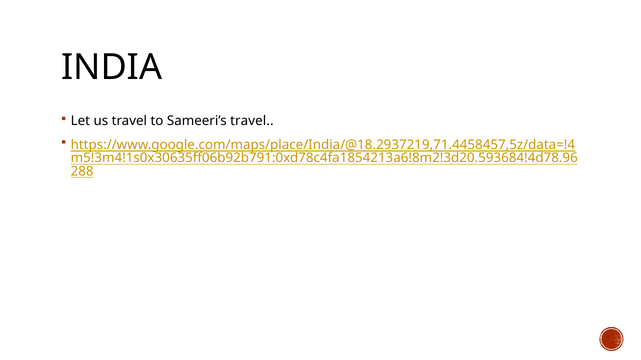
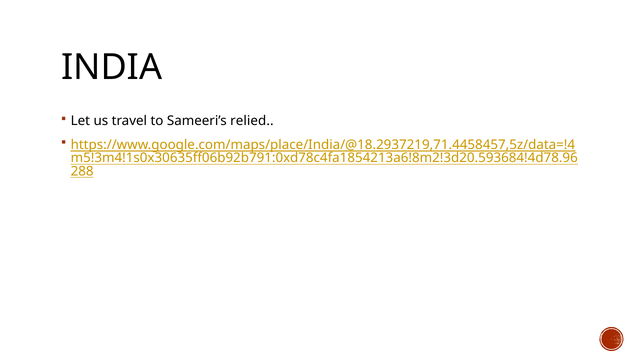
Sameeri’s travel: travel -> relied
